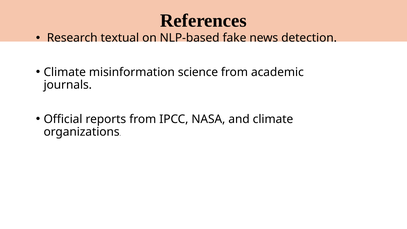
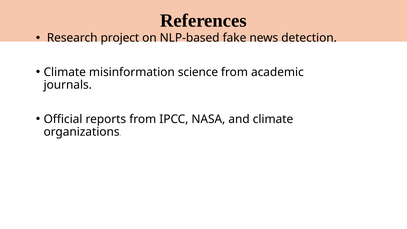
textual: textual -> project
